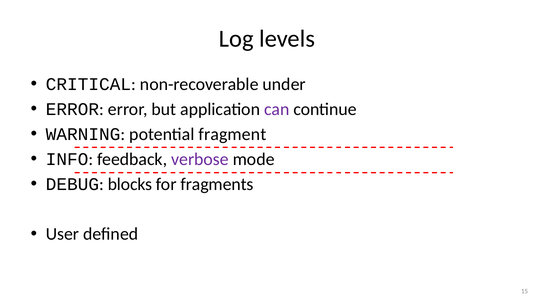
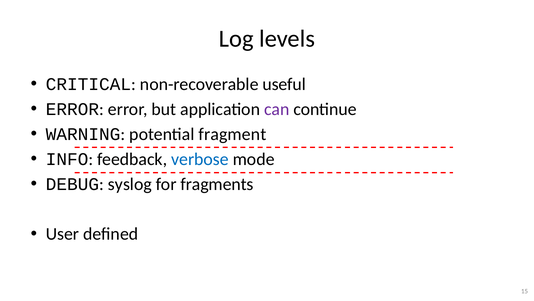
under: under -> useful
verbose colour: purple -> blue
blocks: blocks -> syslog
